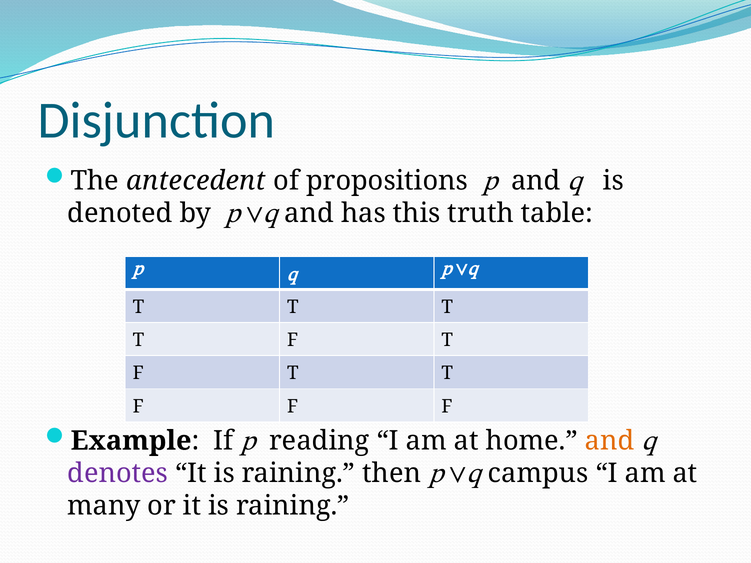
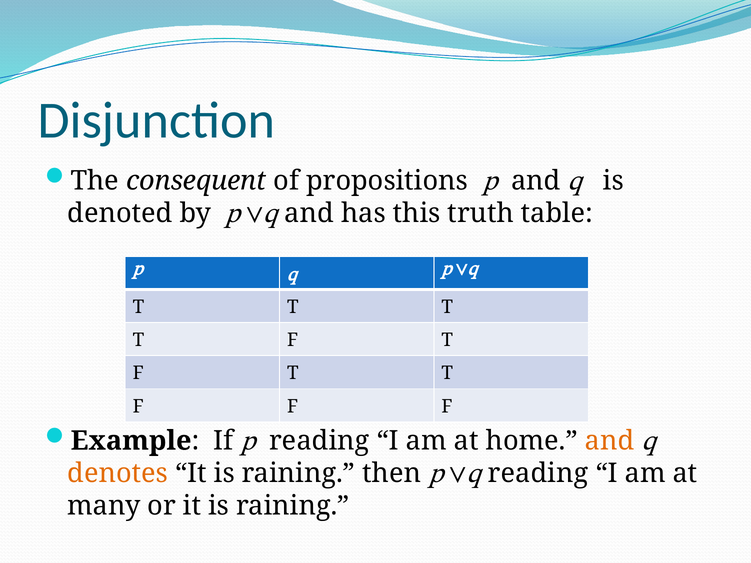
antecedent: antecedent -> consequent
denotes colour: purple -> orange
campus at (538, 473): campus -> reading
